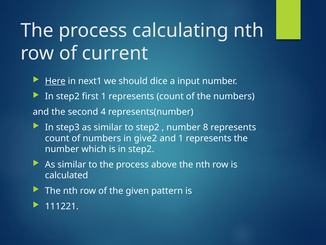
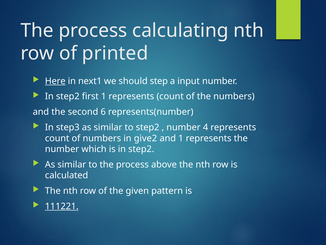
current: current -> printed
dice: dice -> step
4: 4 -> 6
8: 8 -> 4
111221 underline: none -> present
